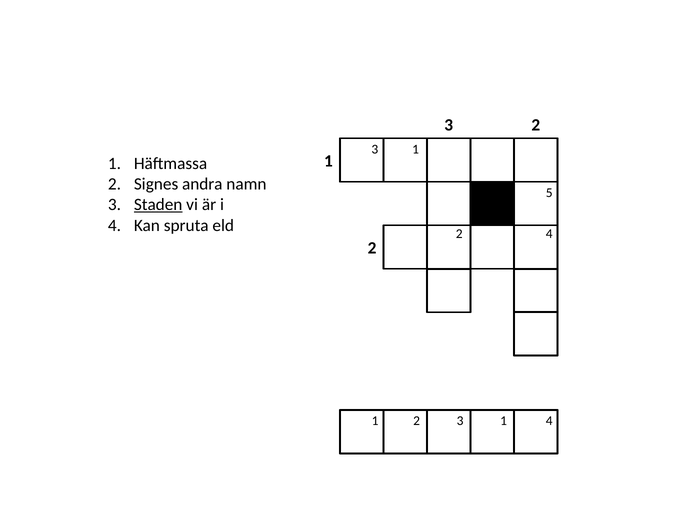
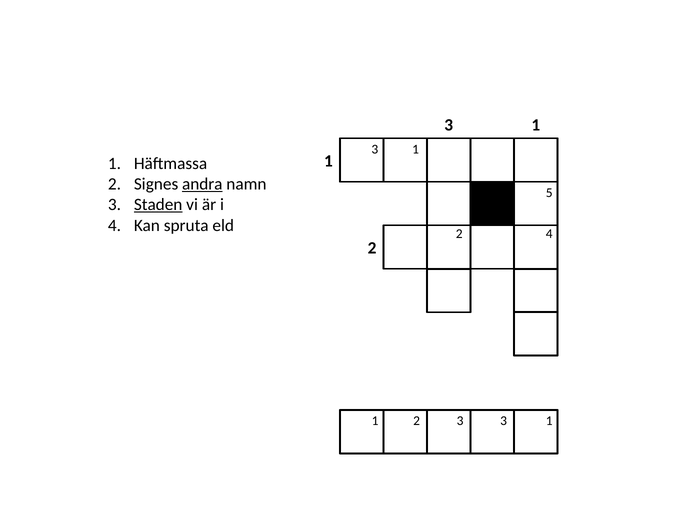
2 at (536, 125): 2 -> 1
andra underline: none -> present
1 at (504, 421): 1 -> 3
4 at (549, 421): 4 -> 1
